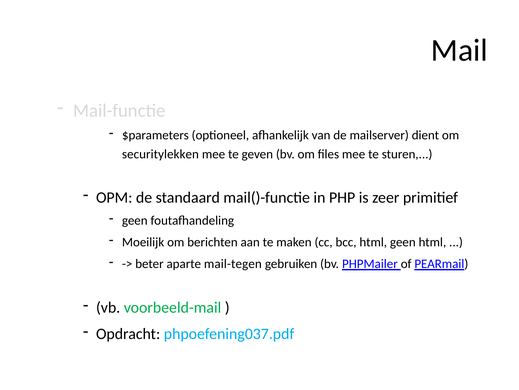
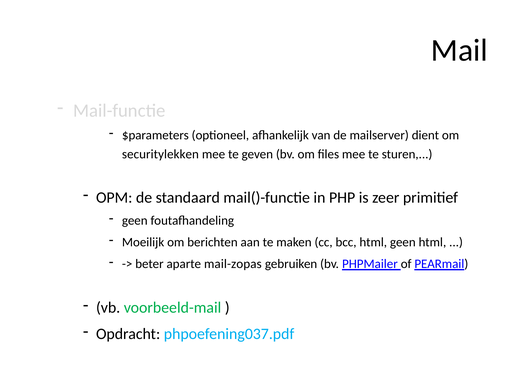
mail-tegen: mail-tegen -> mail-zopas
